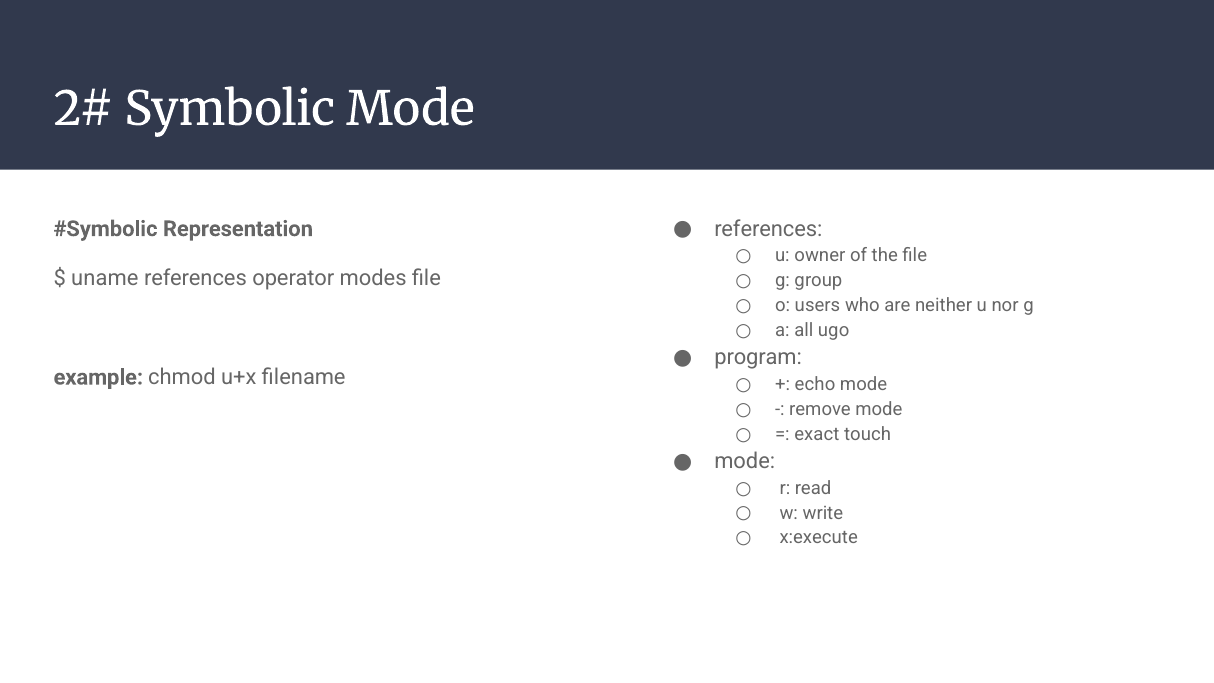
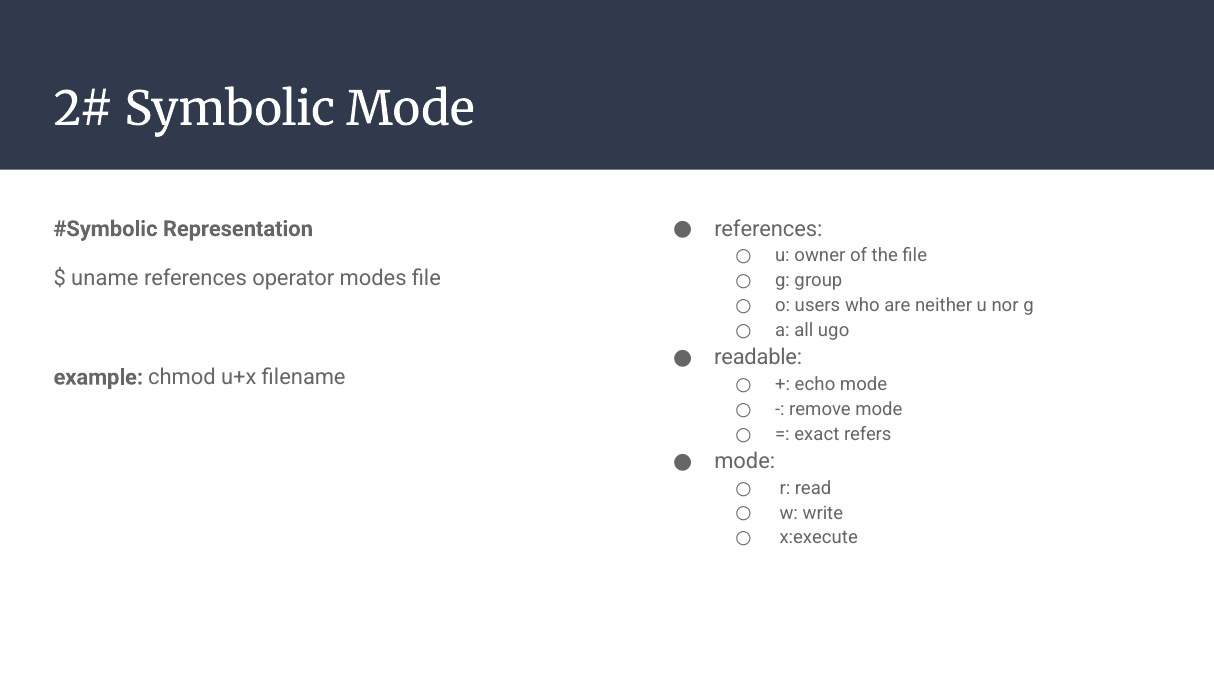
program: program -> readable
touch: touch -> refers
